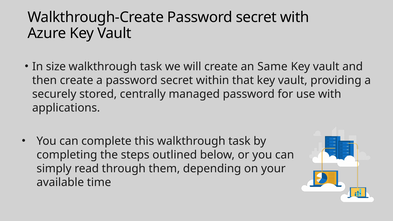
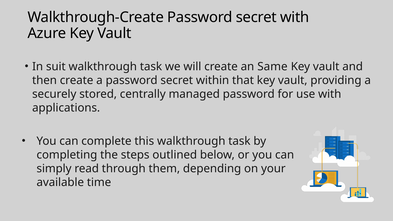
size: size -> suit
